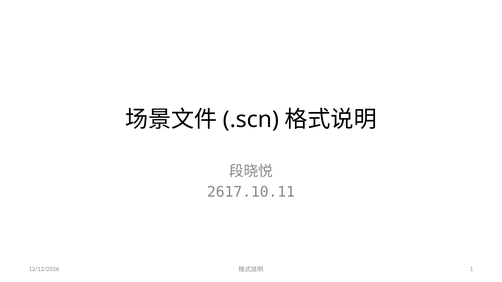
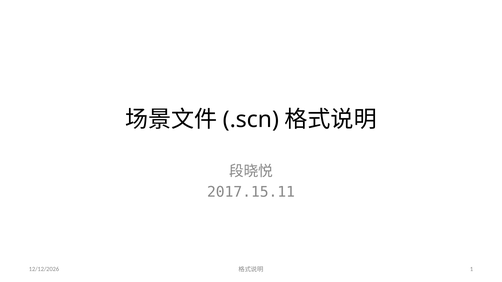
2617.10.11: 2617.10.11 -> 2017.15.11
